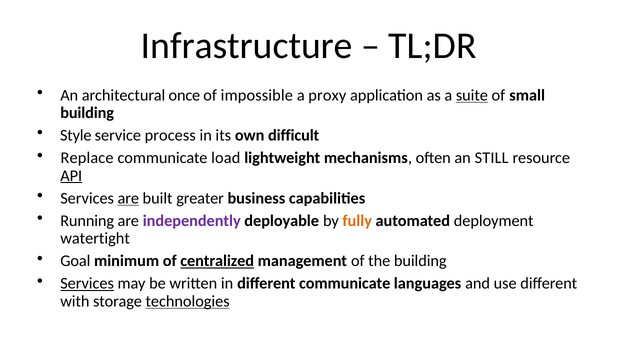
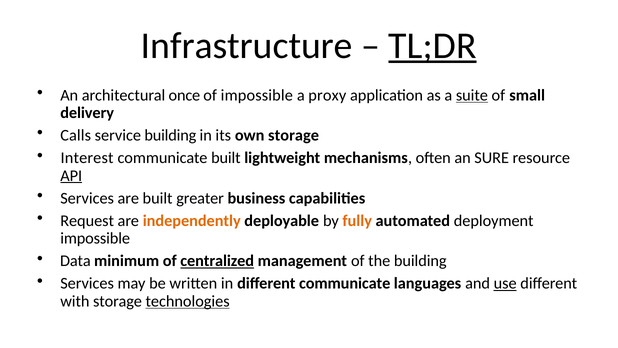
TL;DR underline: none -> present
building at (87, 113): building -> delivery
Style: Style -> Calls
service process: process -> building
own difficult: difficult -> storage
Replace: Replace -> Interest
communicate load: load -> built
STILL: STILL -> SURE
are at (128, 198) underline: present -> none
Running: Running -> Request
independently colour: purple -> orange
watertight at (95, 238): watertight -> impossible
Goal: Goal -> Data
Services at (87, 283) underline: present -> none
use underline: none -> present
